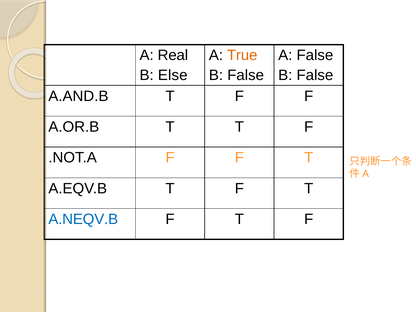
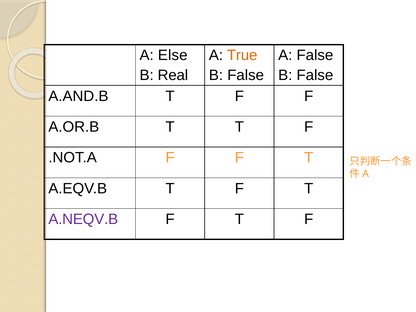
Real: Real -> Else
Else: Else -> Real
A.NEQV.B colour: blue -> purple
